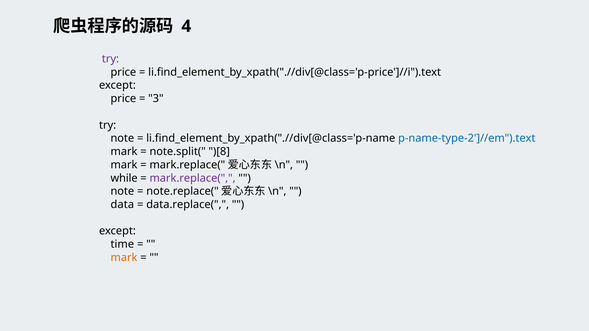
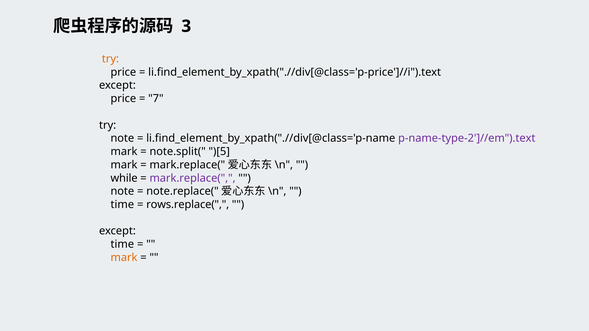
4: 4 -> 3
try at (110, 59) colour: purple -> orange
3: 3 -> 7
p-name-type-2']//em").text colour: blue -> purple
)[8: )[8 -> )[5
data at (122, 205): data -> time
data.replace(: data.replace( -> rows.replace(
